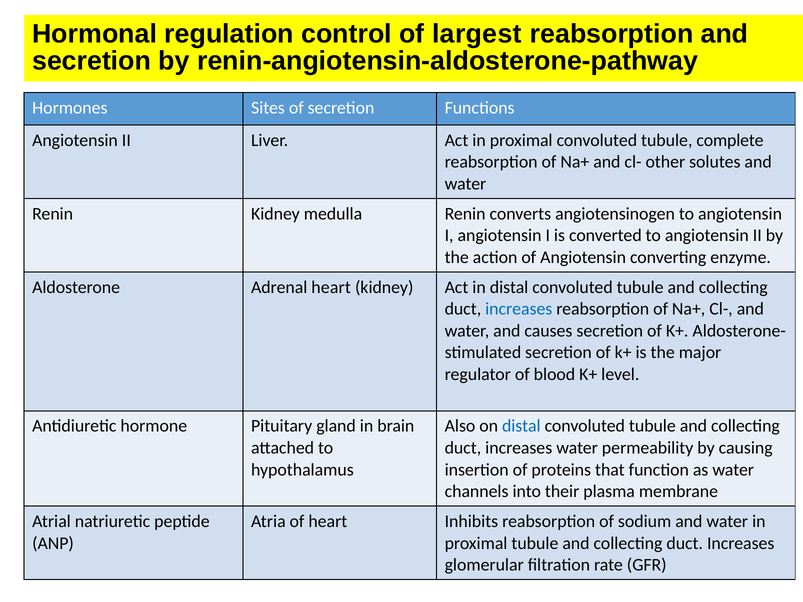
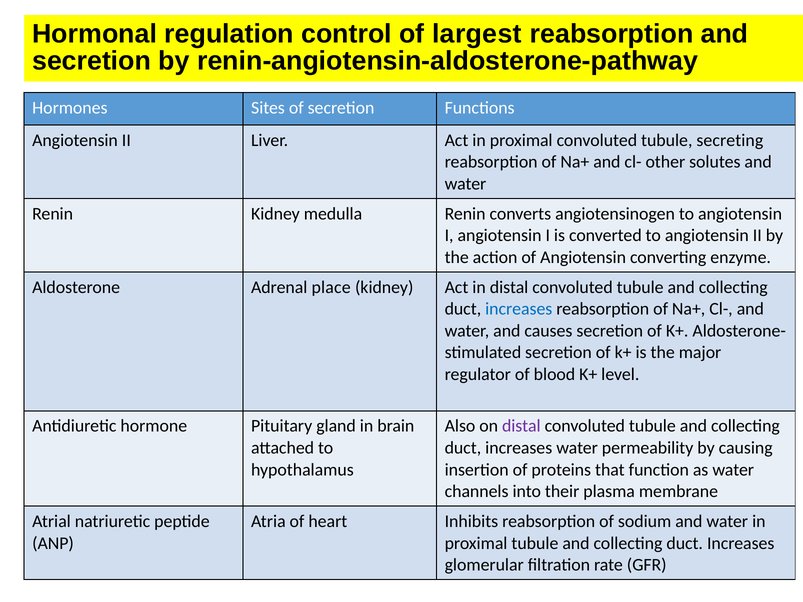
complete: complete -> secreting
Adrenal heart: heart -> place
distal at (521, 426) colour: blue -> purple
